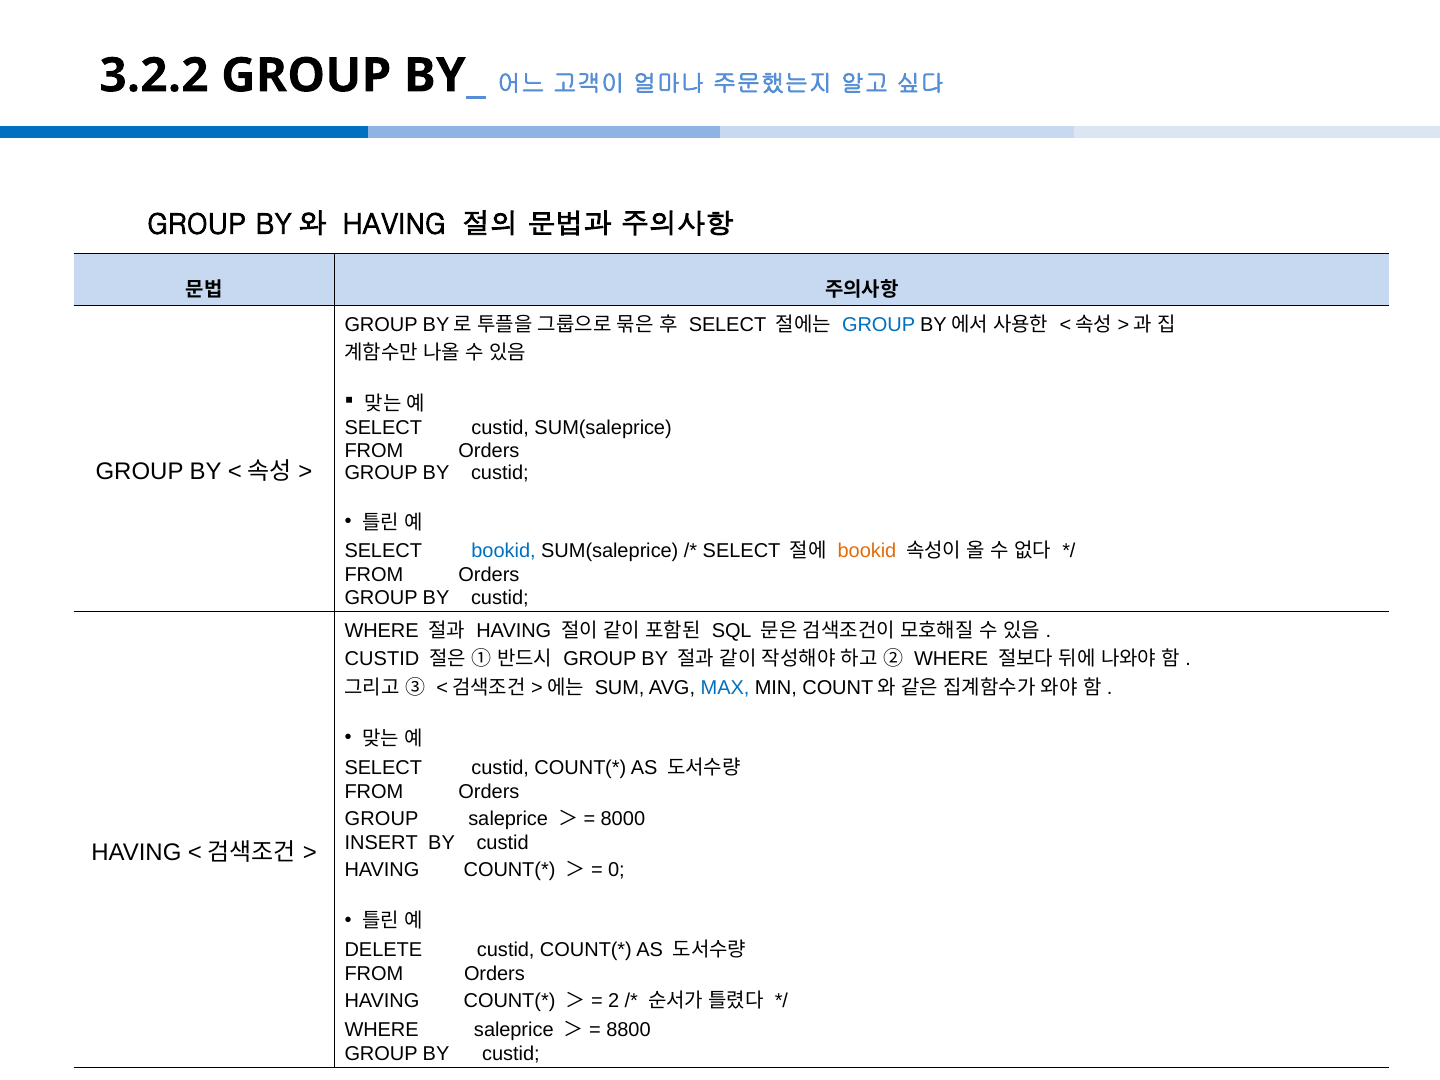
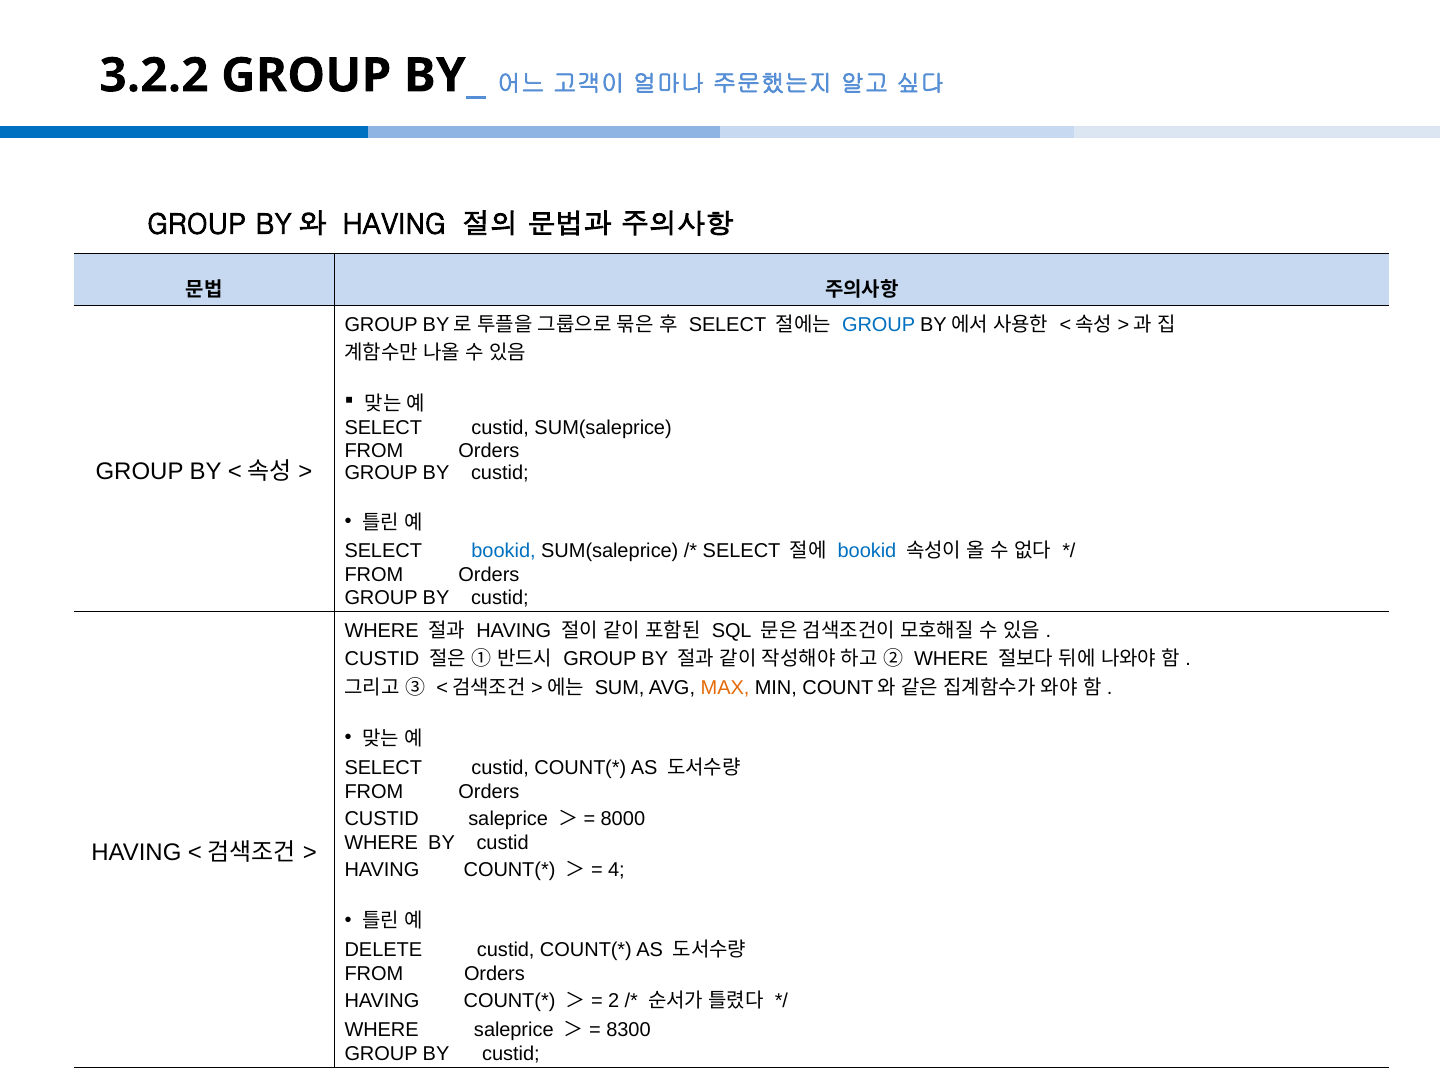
bookid at (867, 551) colour: orange -> blue
MAX colour: blue -> orange
GROUP at (382, 819): GROUP -> CUSTID
INSERT at (381, 843): INSERT -> WHERE
0: 0 -> 4
8800: 8800 -> 8300
